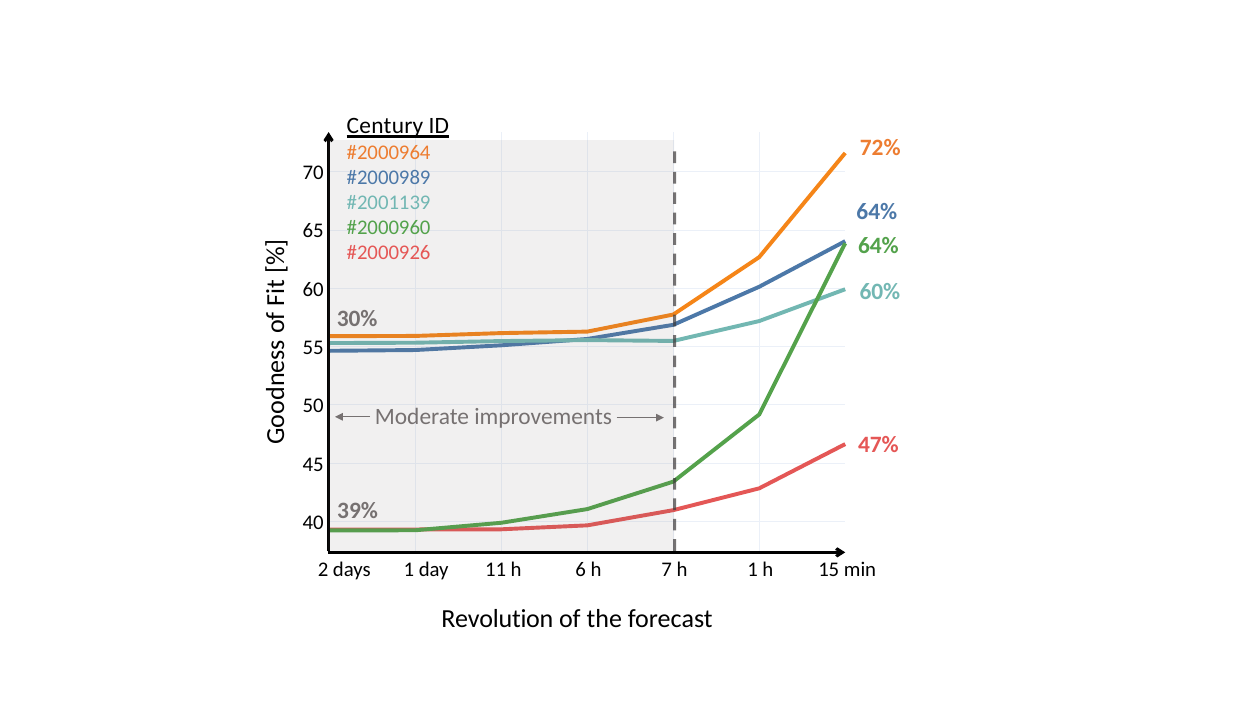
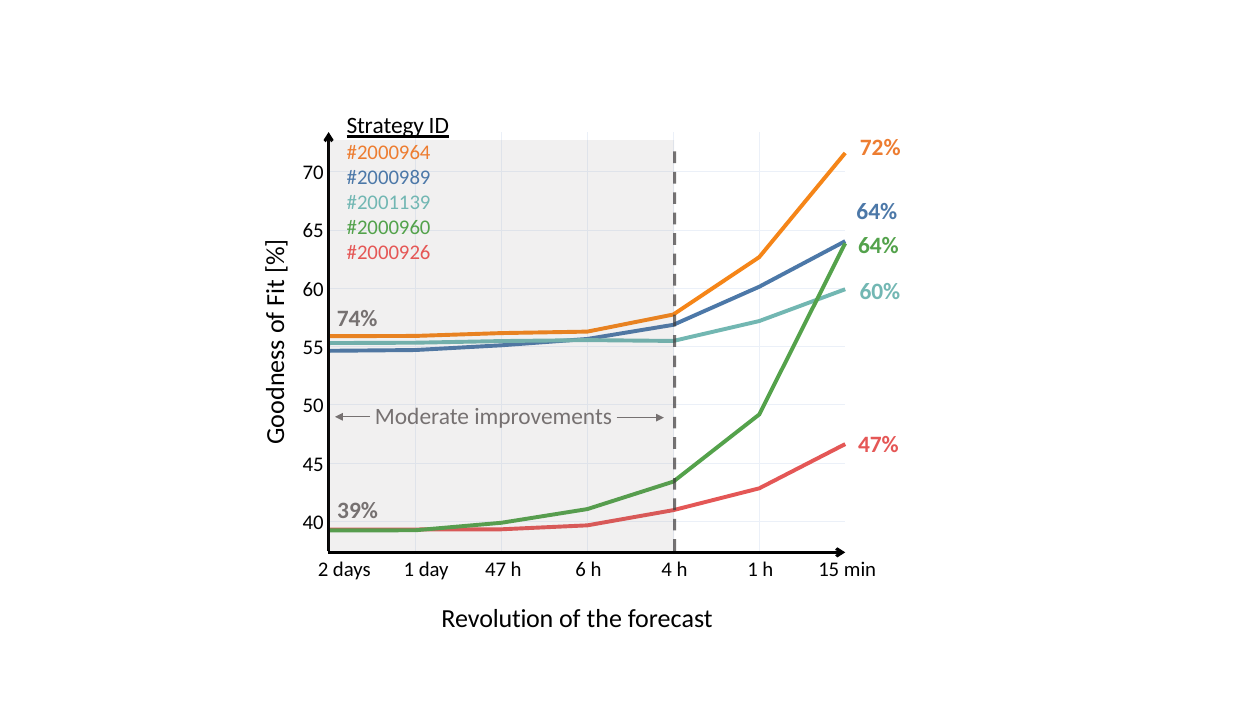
Century: Century -> Strategy
30%: 30% -> 74%
11: 11 -> 47
7: 7 -> 4
